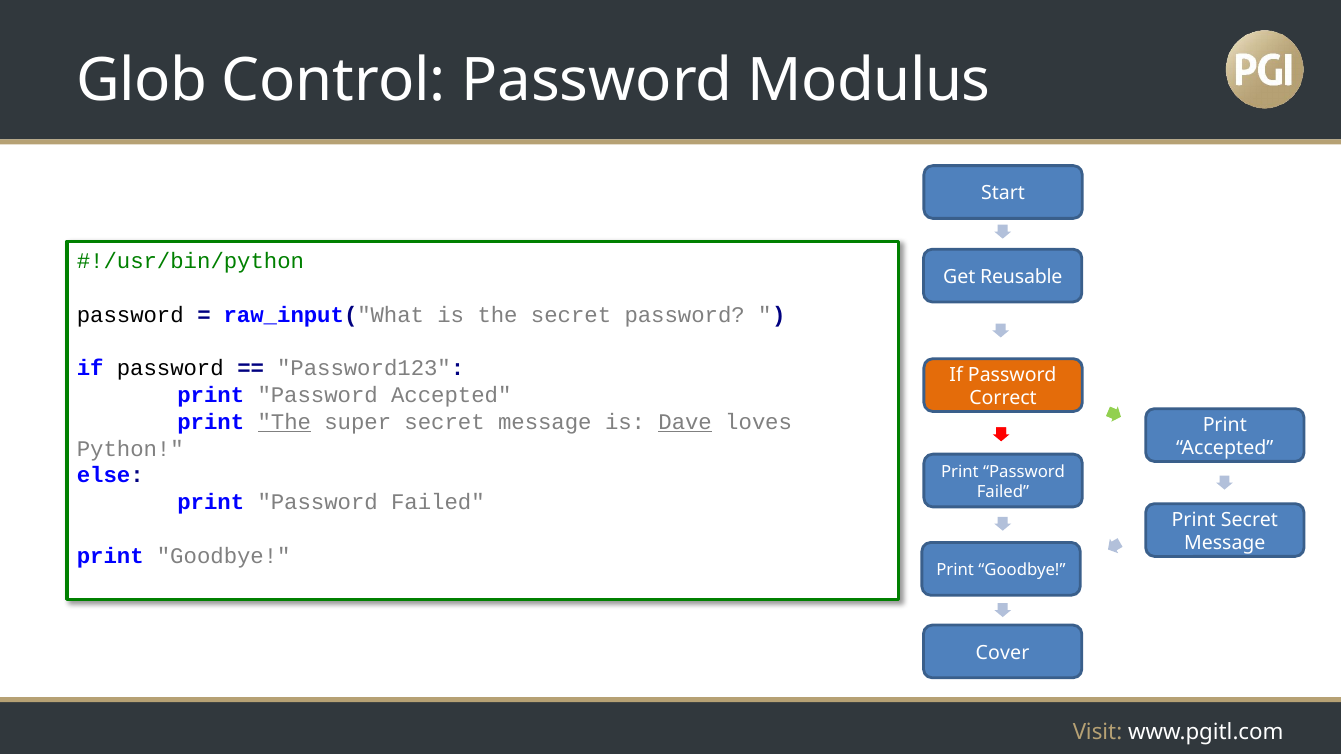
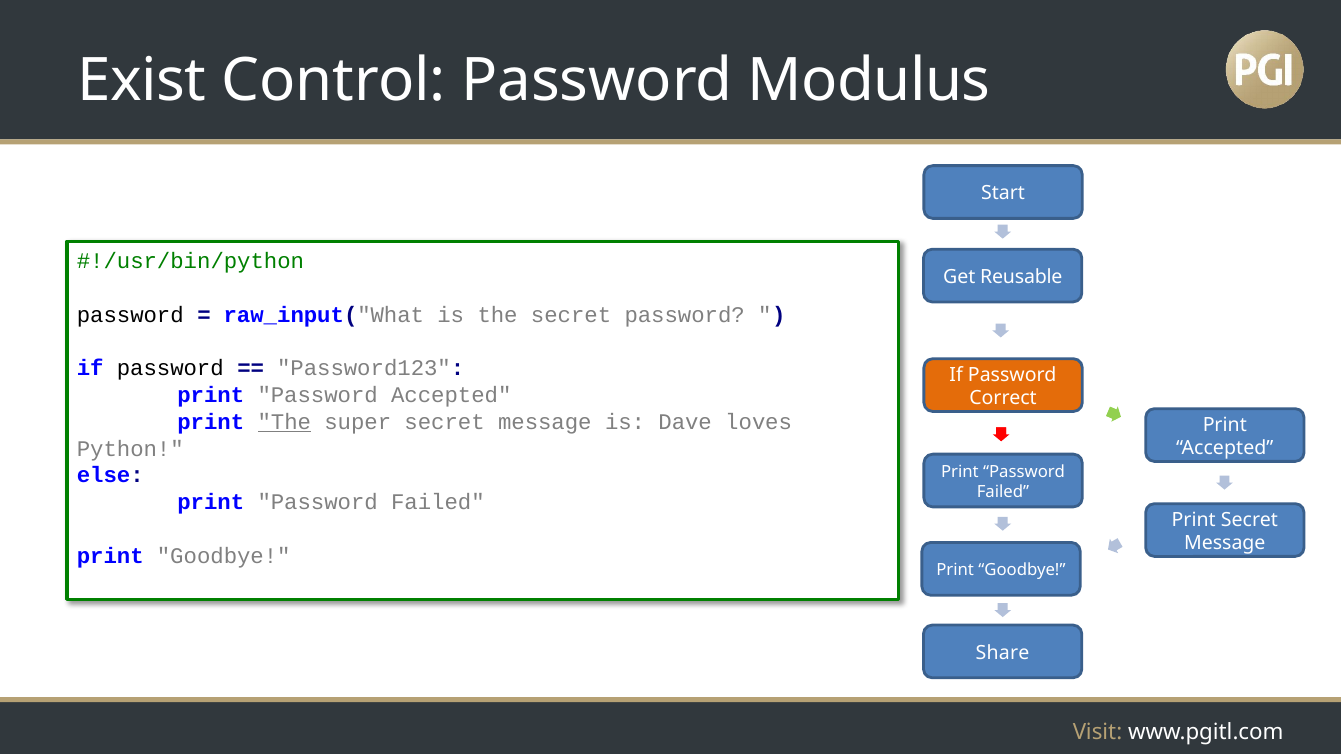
Glob: Glob -> Exist
Dave underline: present -> none
Cover: Cover -> Share
